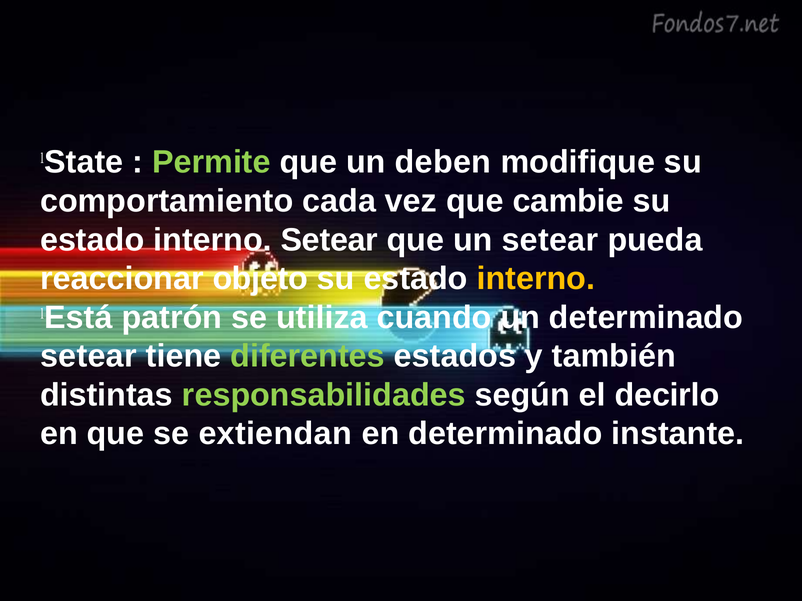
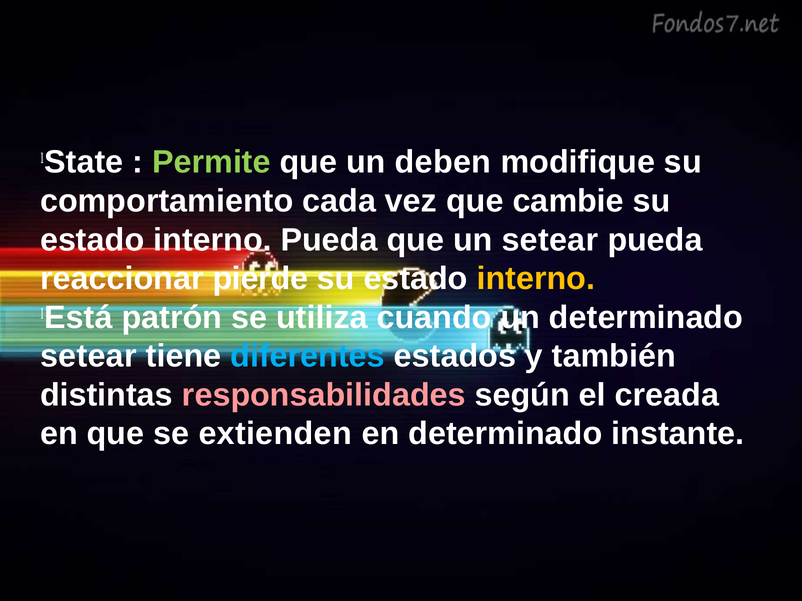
interno Setear: Setear -> Pueda
objeto: objeto -> pierde
diferentes colour: light green -> light blue
responsabilidades colour: light green -> pink
decirlo: decirlo -> creada
extiendan: extiendan -> extienden
